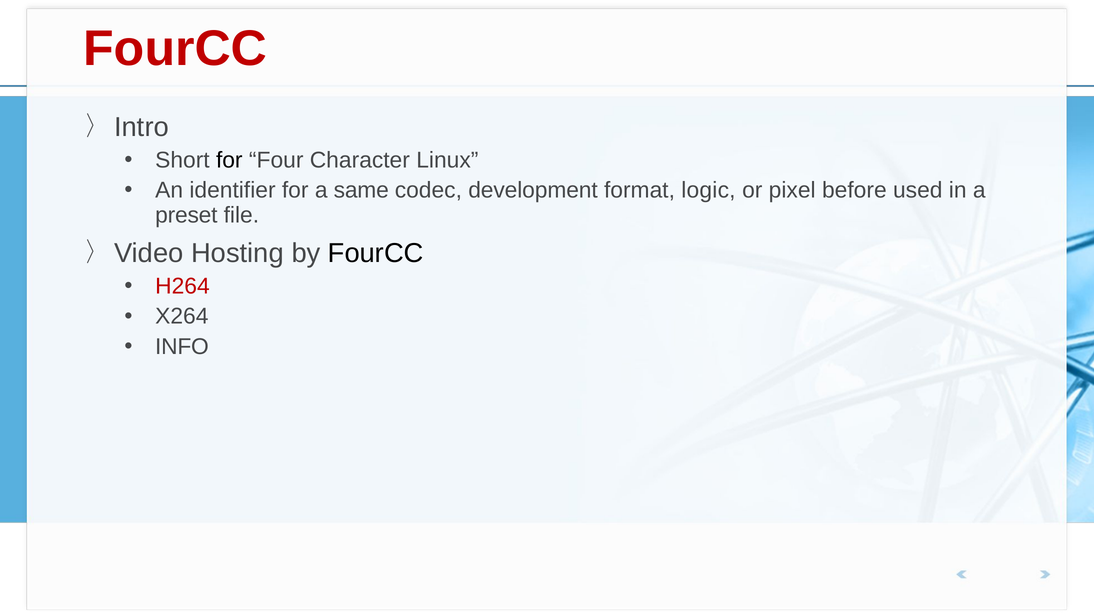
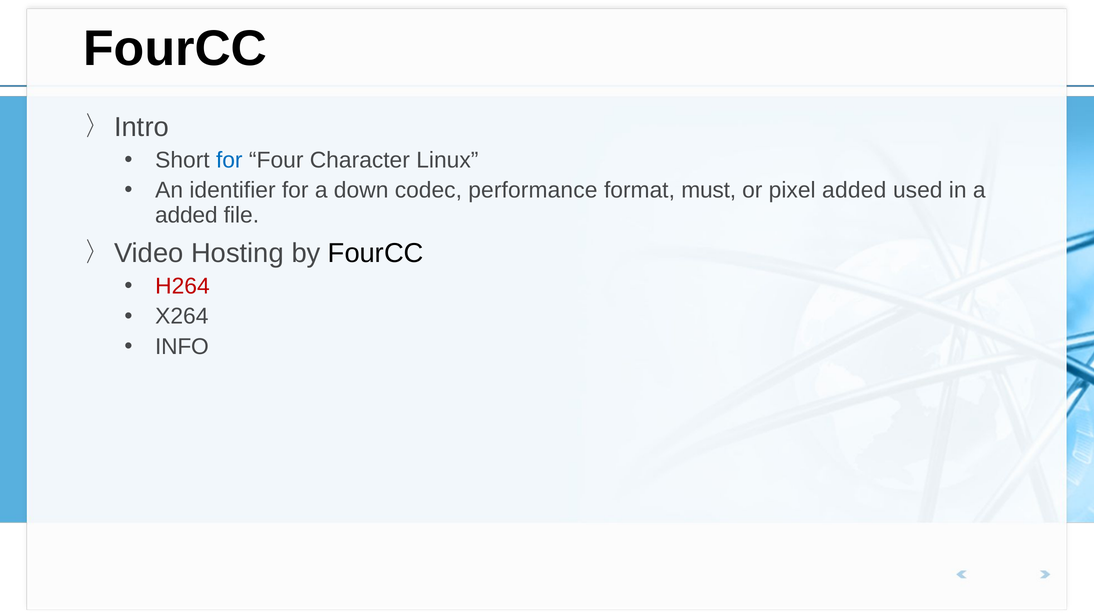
FourCC at (175, 49) colour: red -> black
for at (229, 160) colour: black -> blue
same: same -> down
development: development -> performance
logic: logic -> must
pixel before: before -> added
preset at (186, 215): preset -> added
